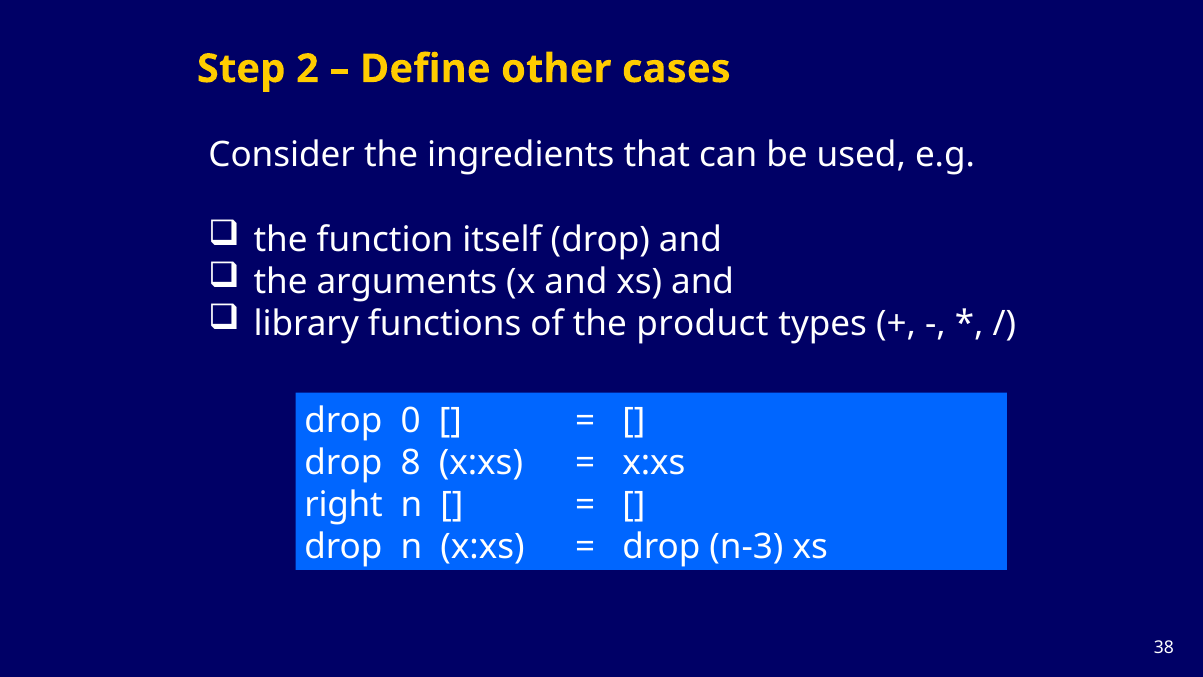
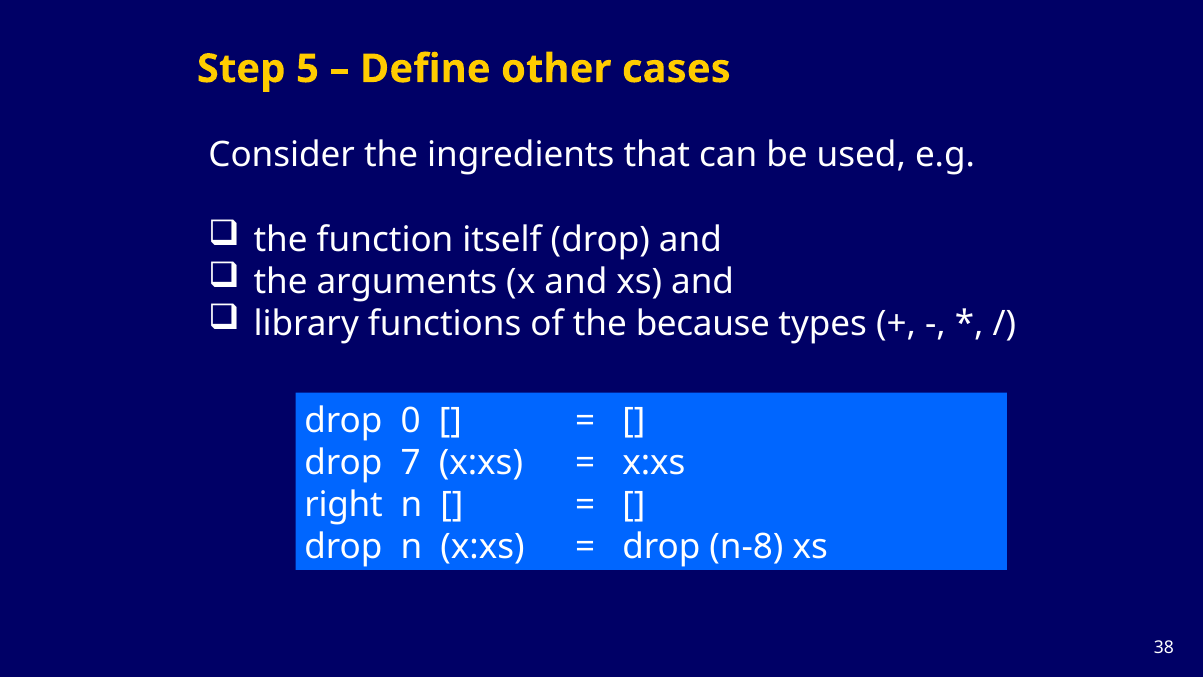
2: 2 -> 5
product: product -> because
8: 8 -> 7
n-3: n-3 -> n-8
